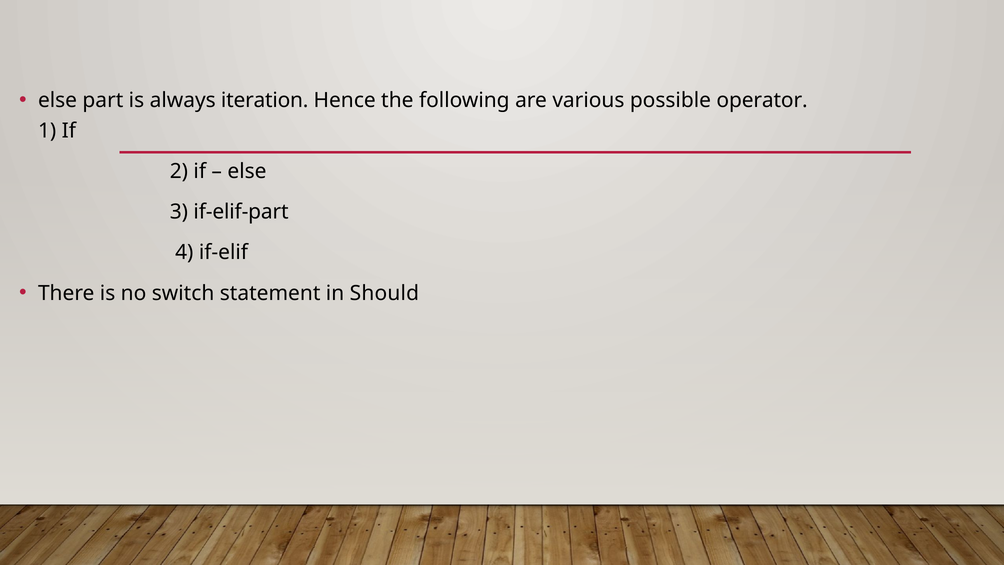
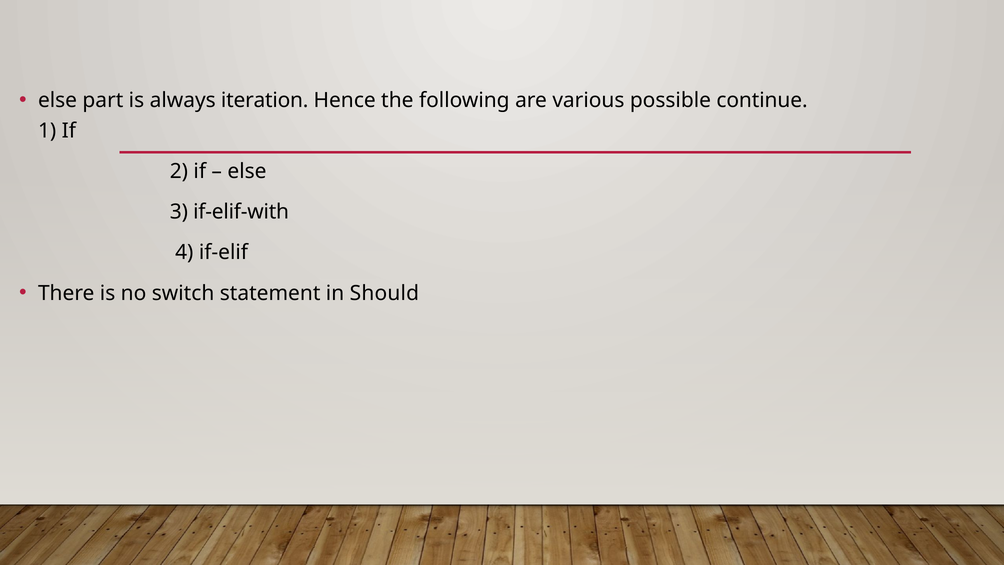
operator: operator -> continue
if-elif-part: if-elif-part -> if-elif-with
